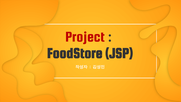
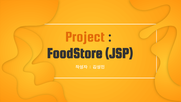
Project colour: red -> orange
